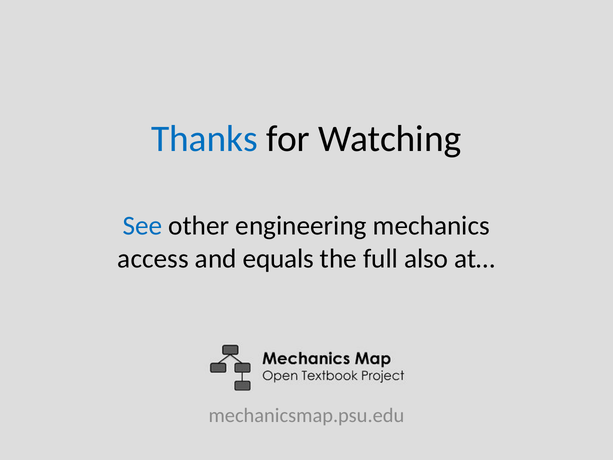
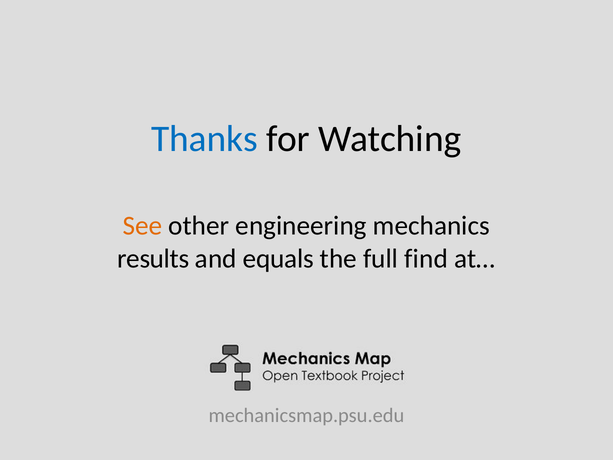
See colour: blue -> orange
access: access -> results
also: also -> find
